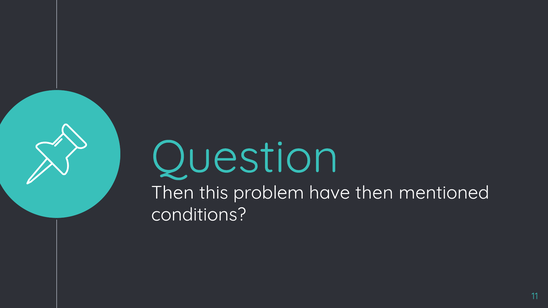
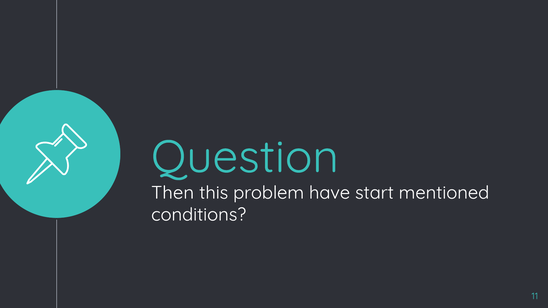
have then: then -> start
